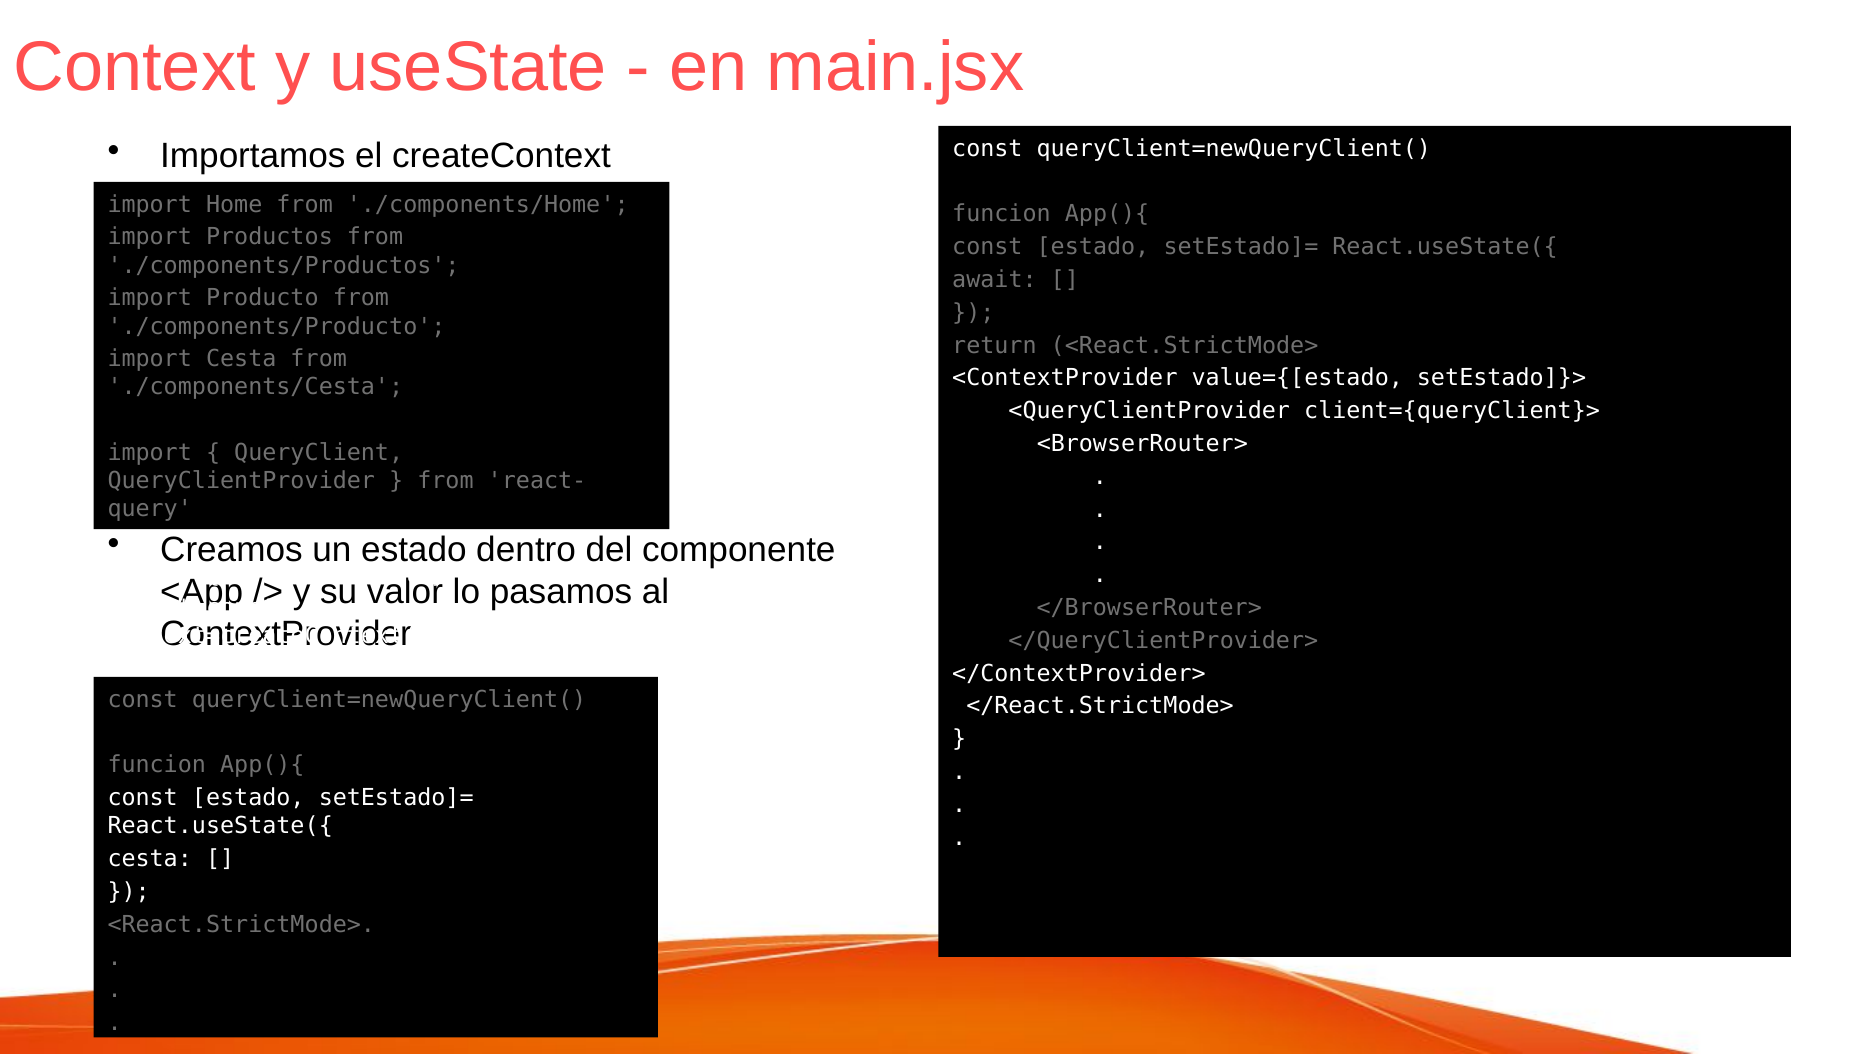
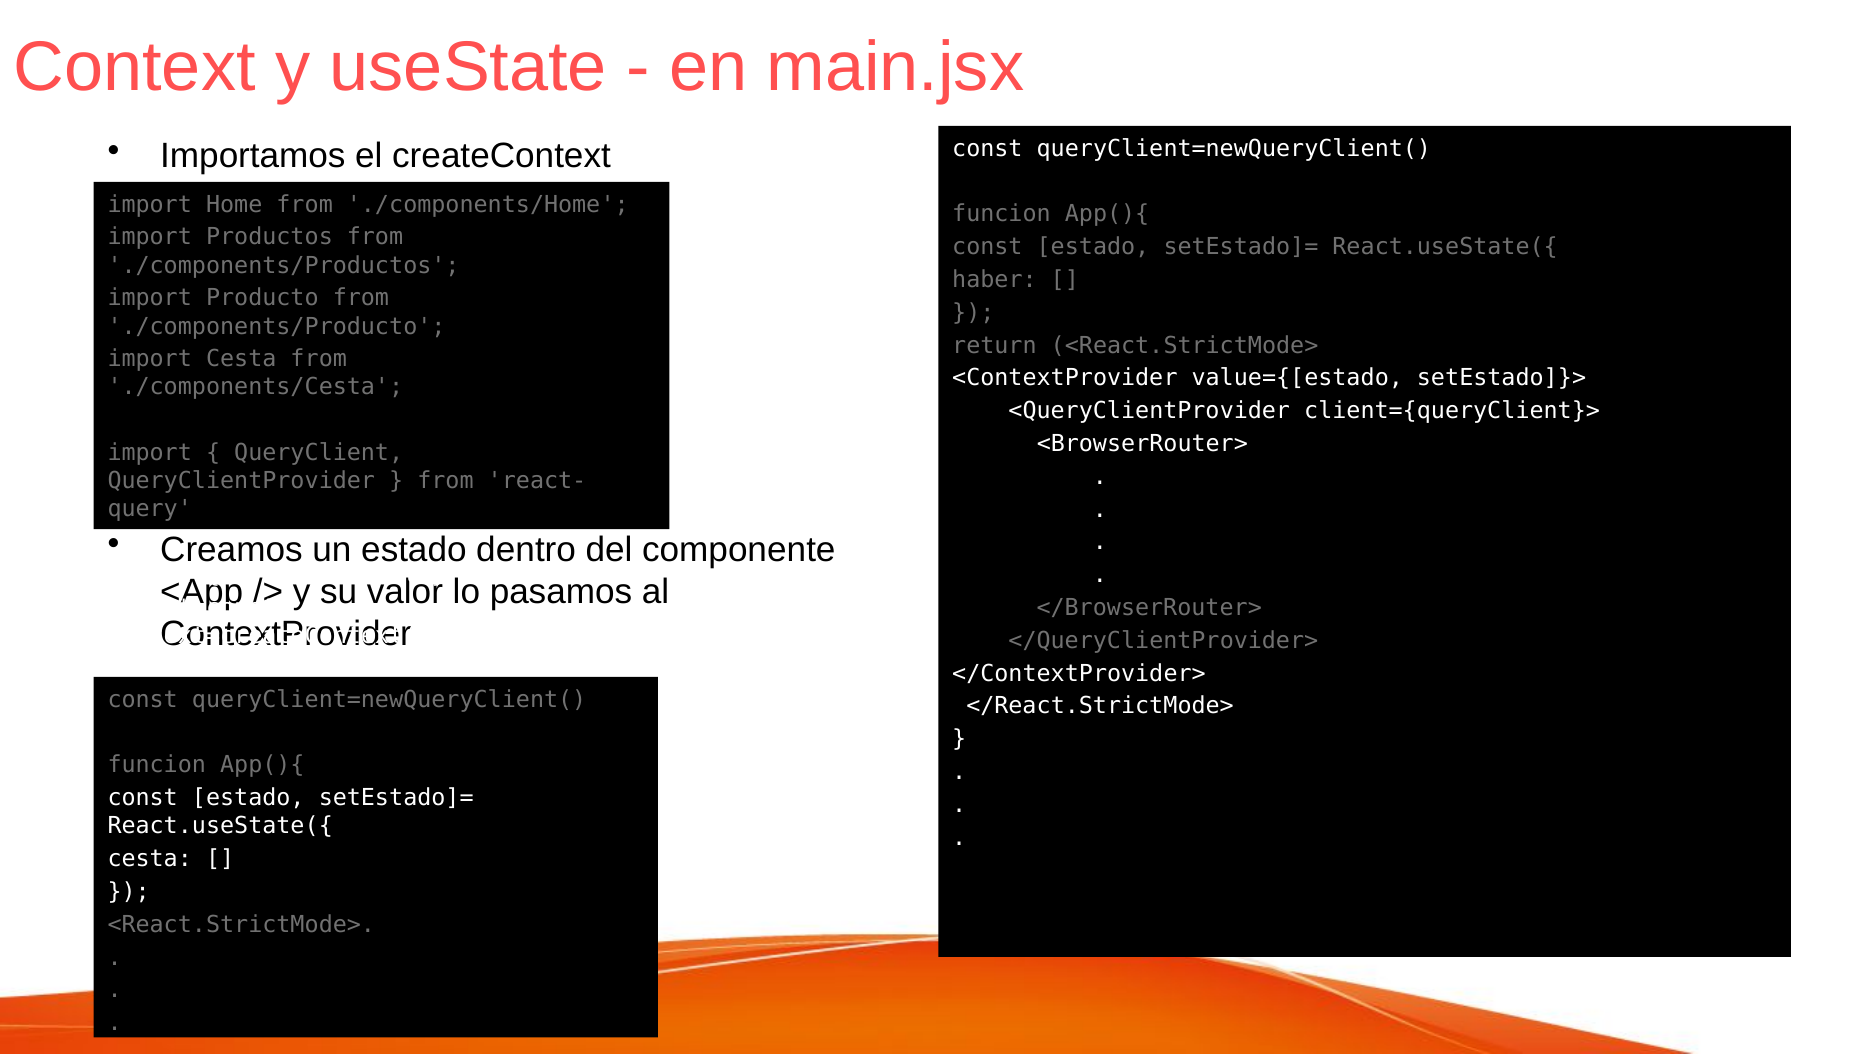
await: await -> haber
